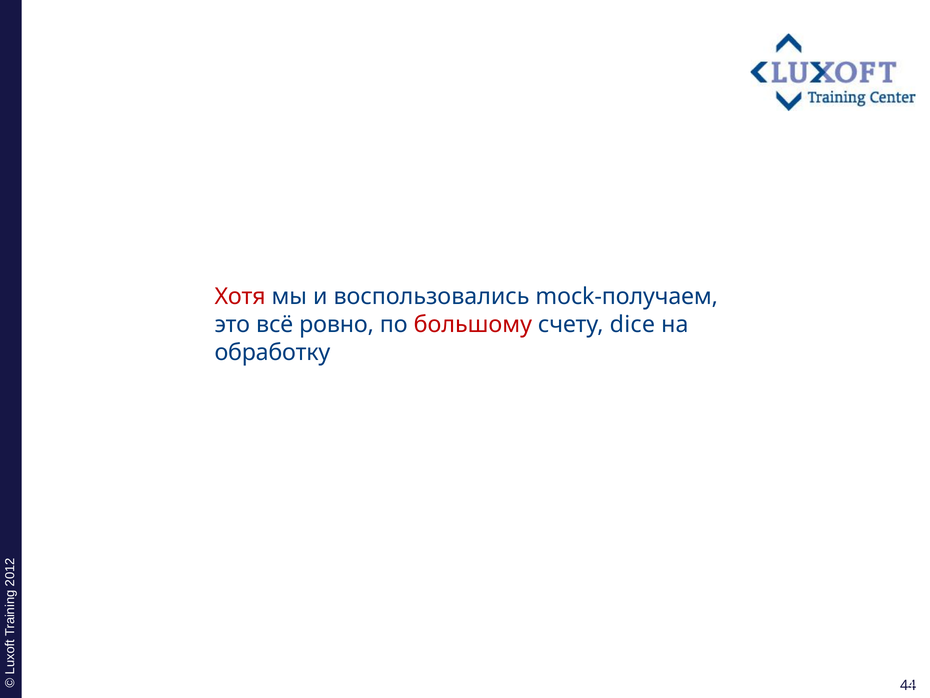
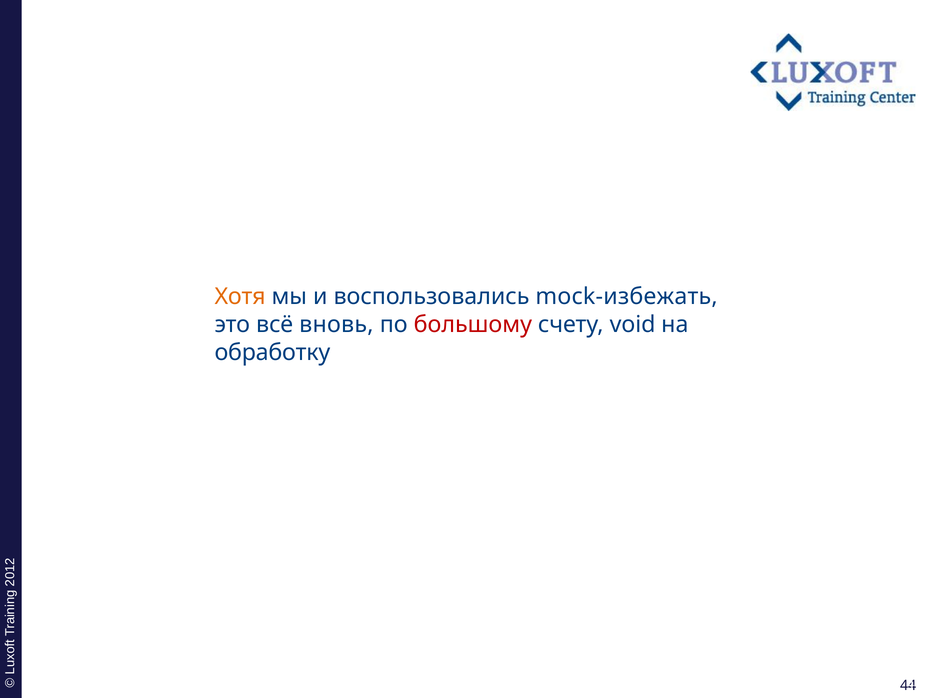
Хотя colour: red -> orange
mock-получаем: mock-получаем -> mock-избежать
ровно: ровно -> вновь
dice: dice -> void
